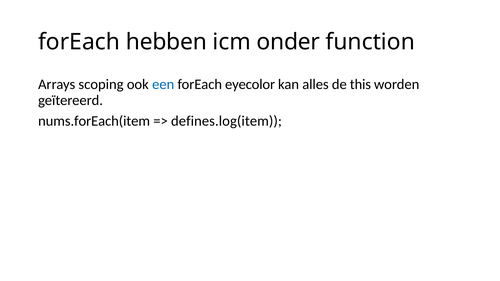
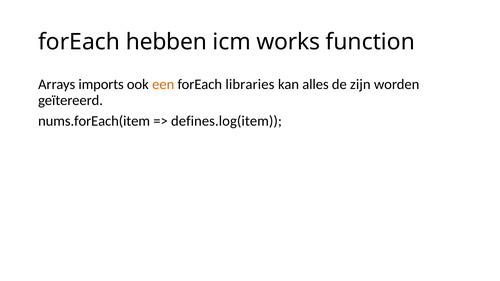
onder: onder -> works
scoping: scoping -> imports
een colour: blue -> orange
eyecolor: eyecolor -> libraries
this: this -> zijn
